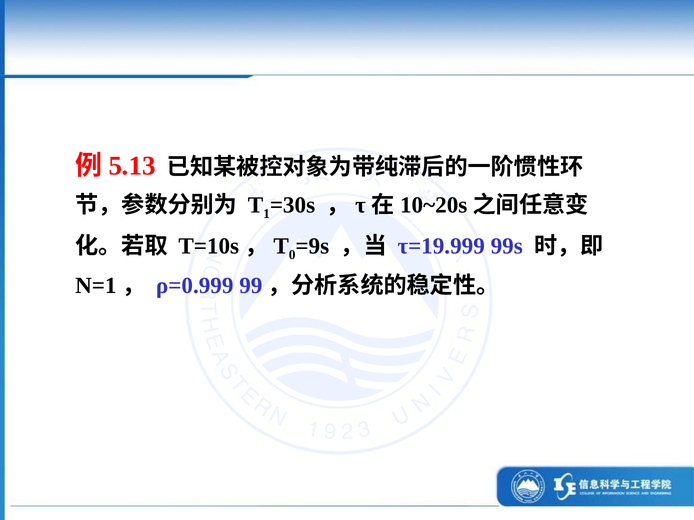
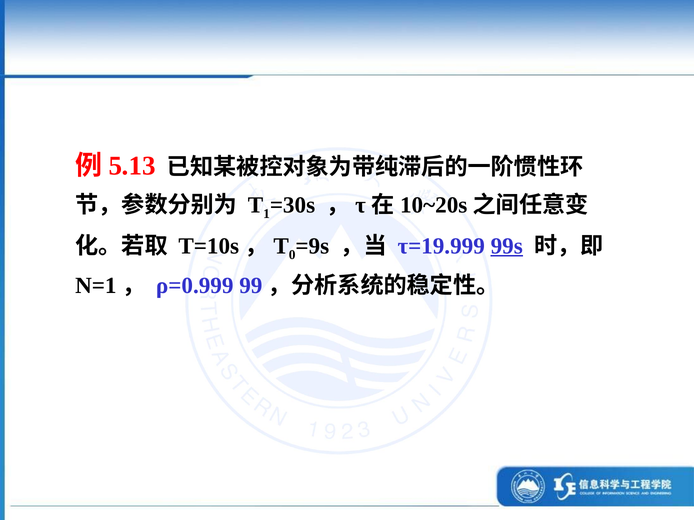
99s underline: none -> present
